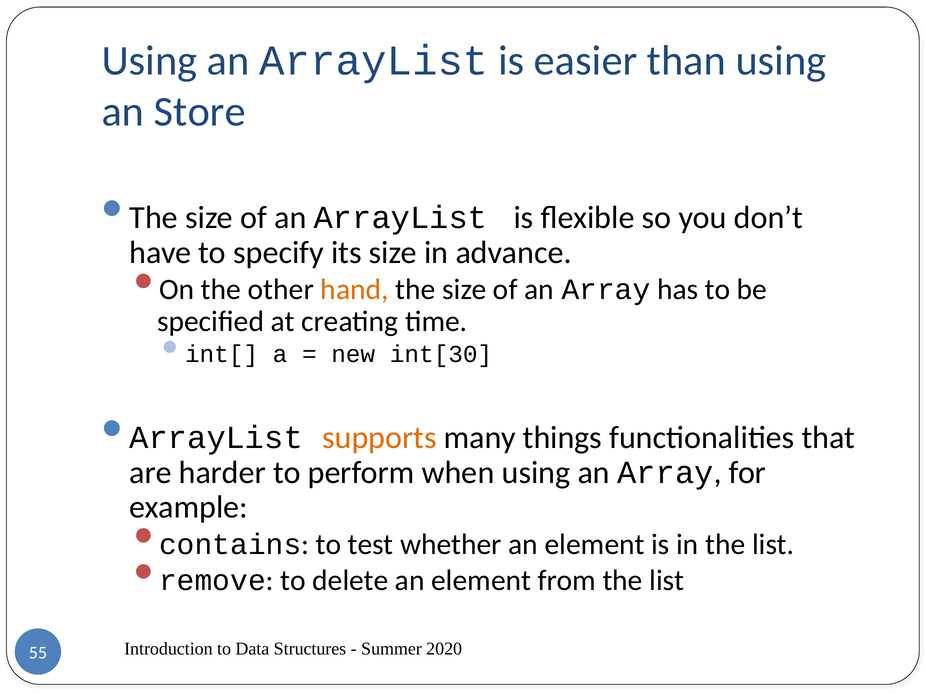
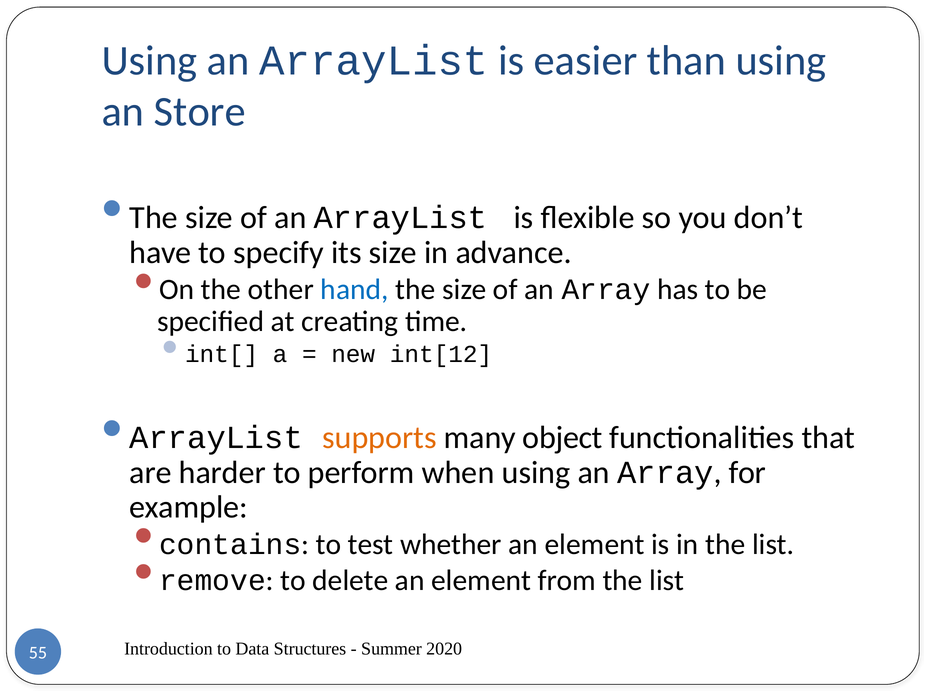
hand colour: orange -> blue
int[30: int[30 -> int[12
things: things -> object
